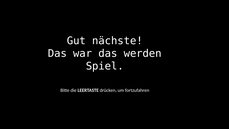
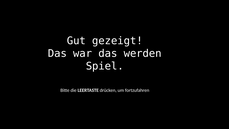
nächste: nächste -> gezeigt
